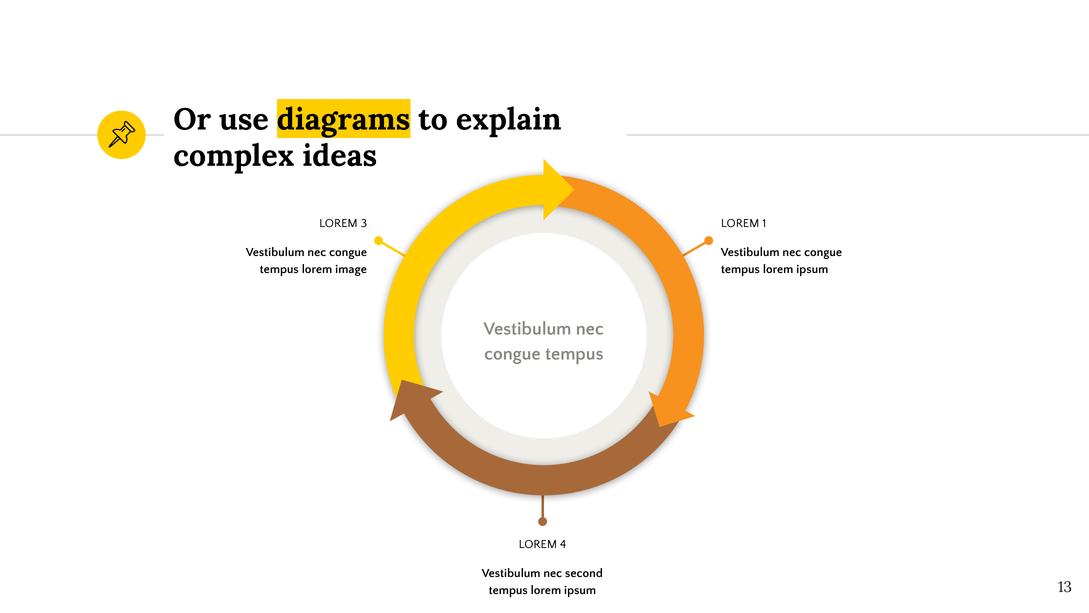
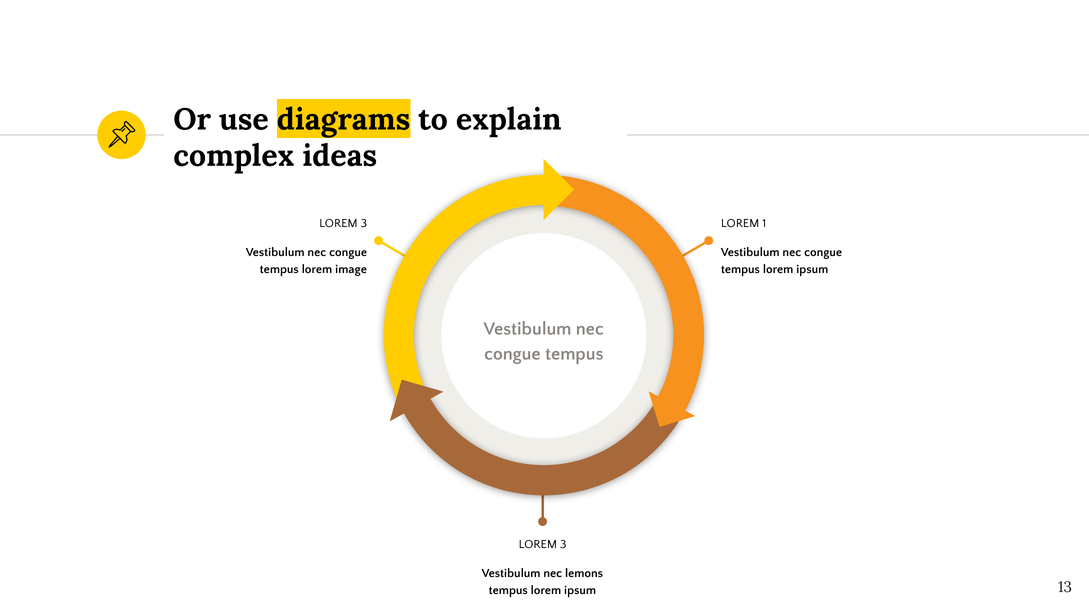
4 at (563, 544): 4 -> 3
second: second -> lemons
